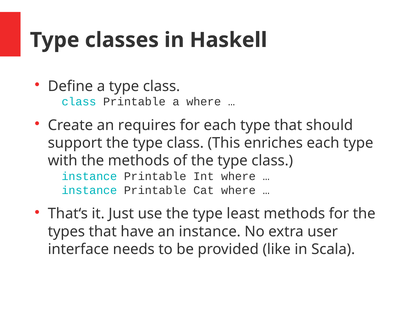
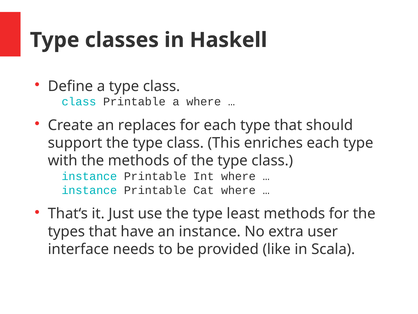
requires: requires -> replaces
